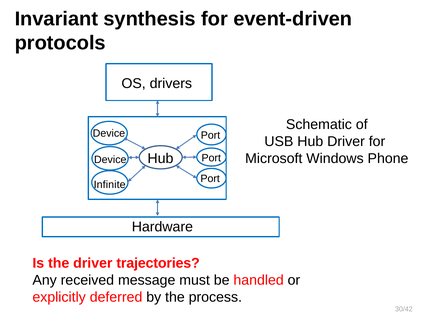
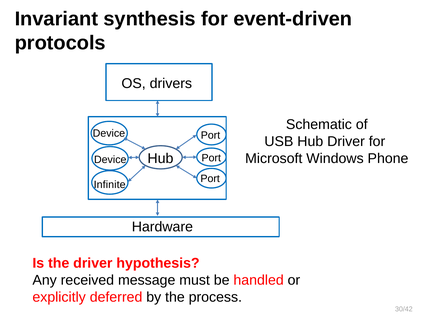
trajectories: trajectories -> hypothesis
